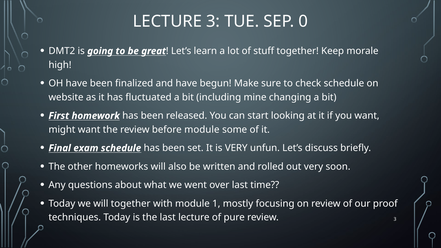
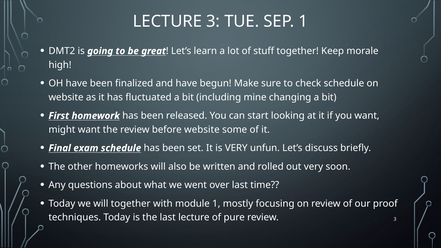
SEP 0: 0 -> 1
before module: module -> website
